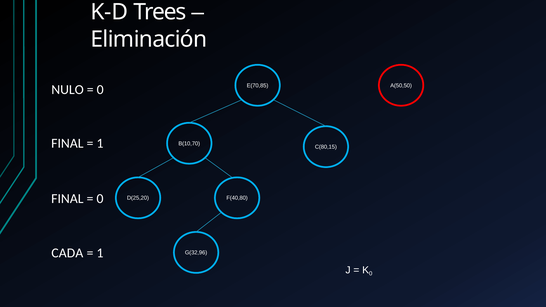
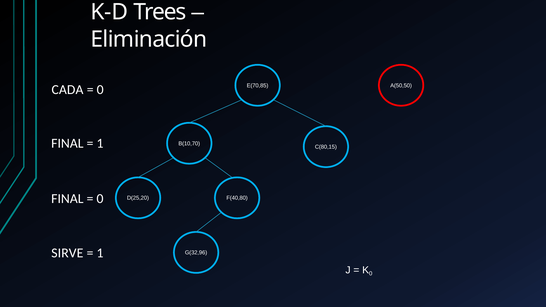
NULO: NULO -> CADA
CADA: CADA -> SIRVE
